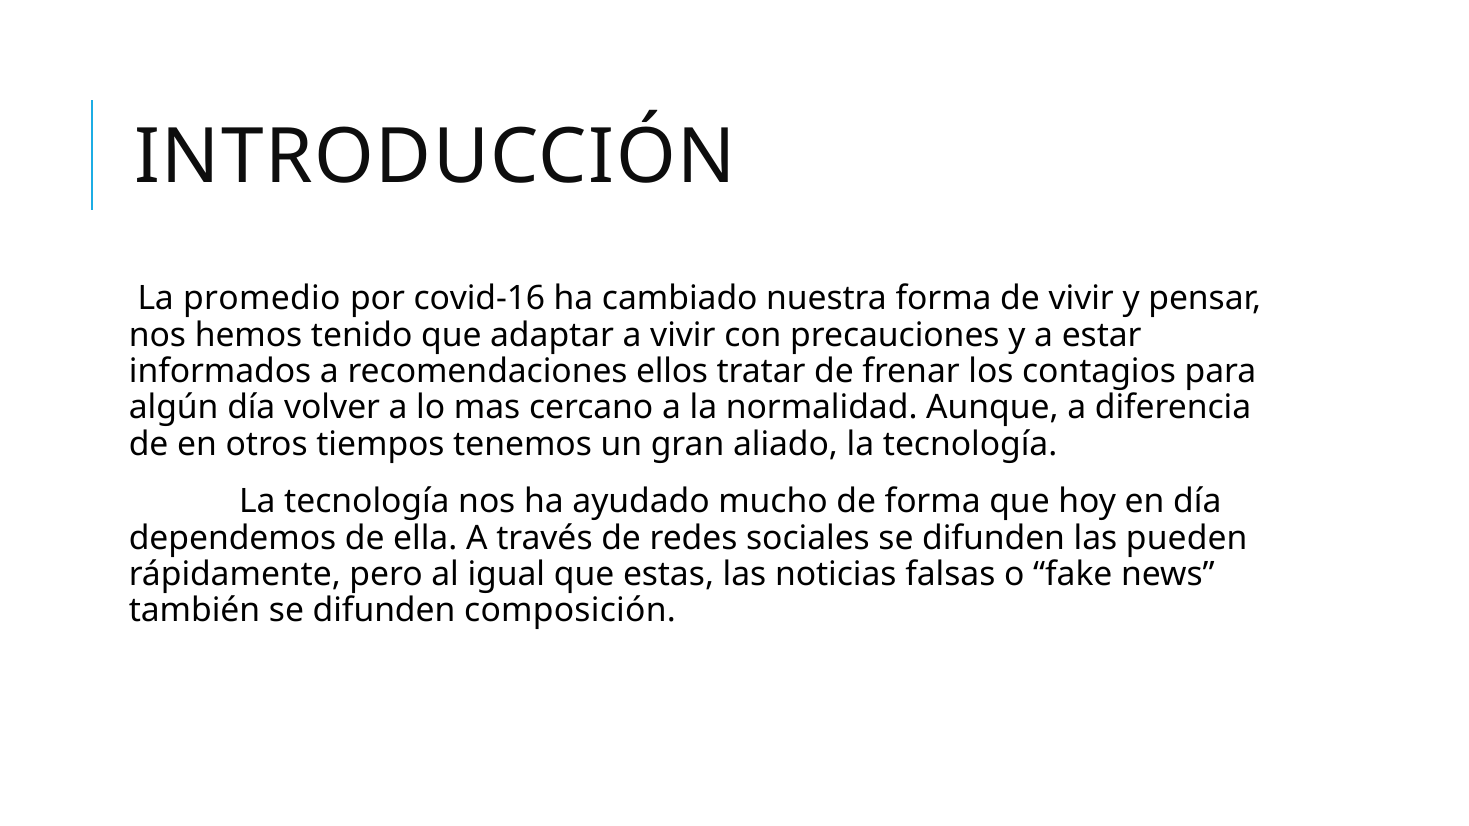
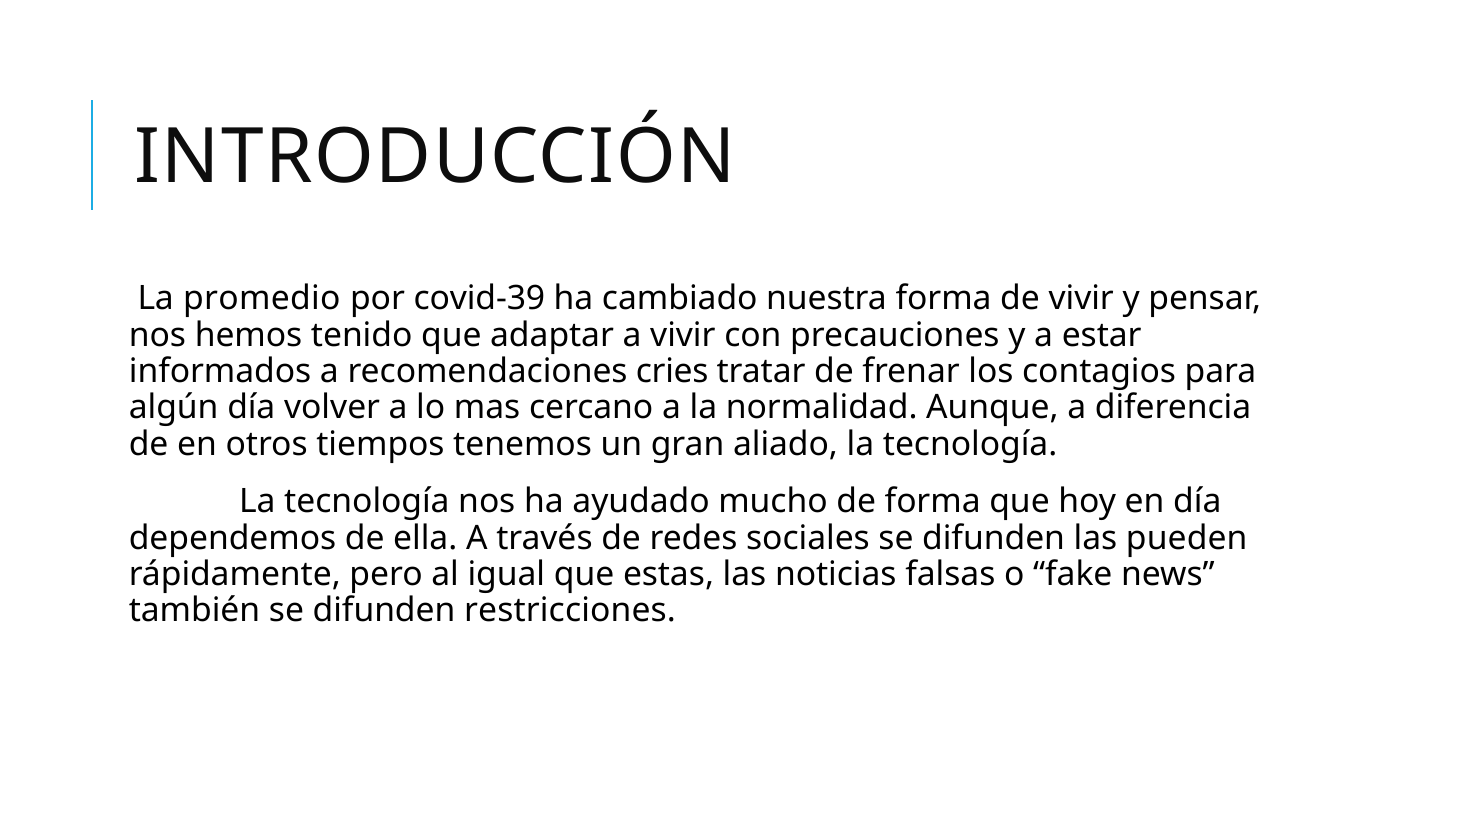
covid-16: covid-16 -> covid-39
ellos: ellos -> cries
composición: composición -> restricciones
